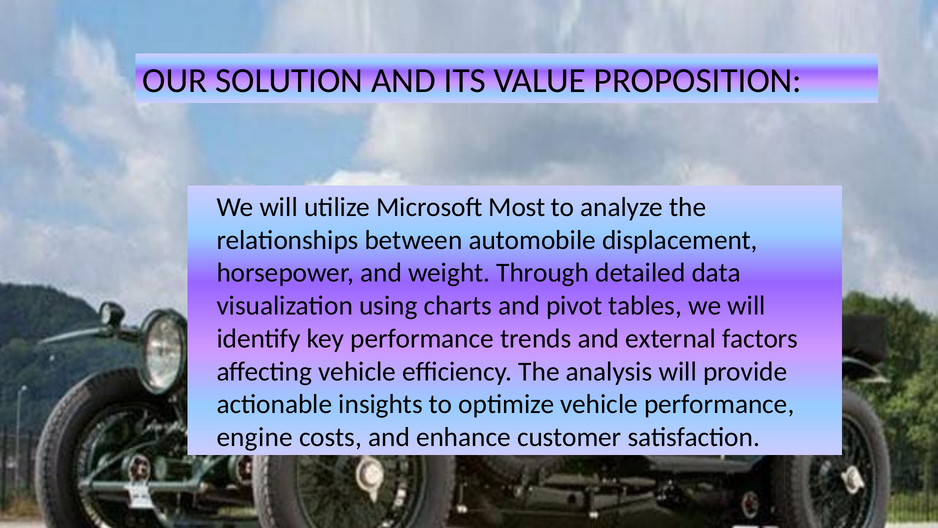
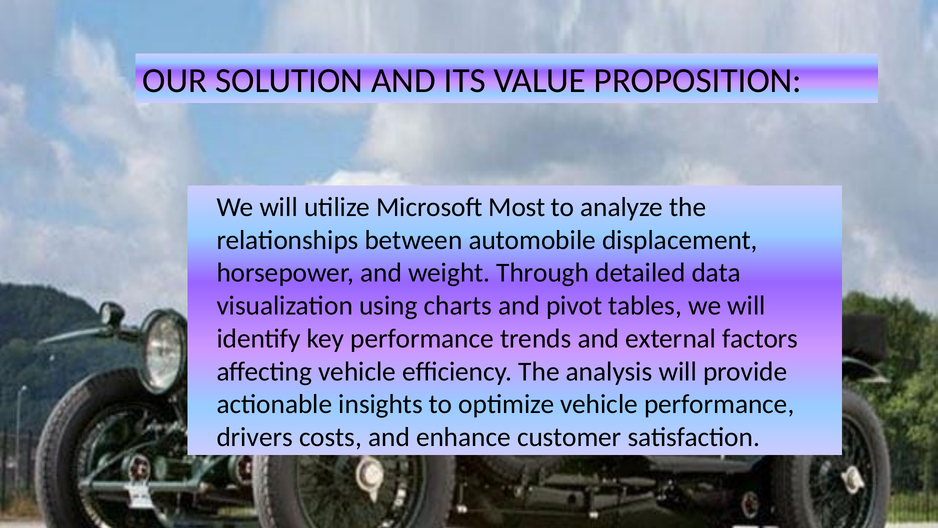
engine: engine -> drivers
